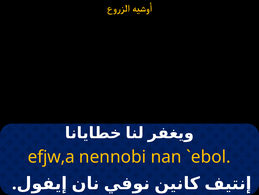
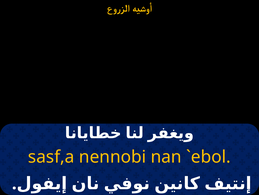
efjw,a: efjw,a -> sasf,a
